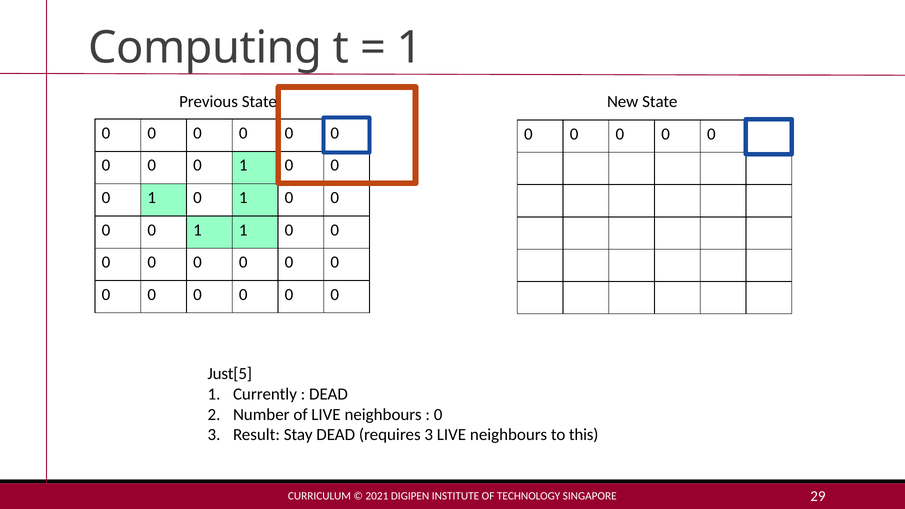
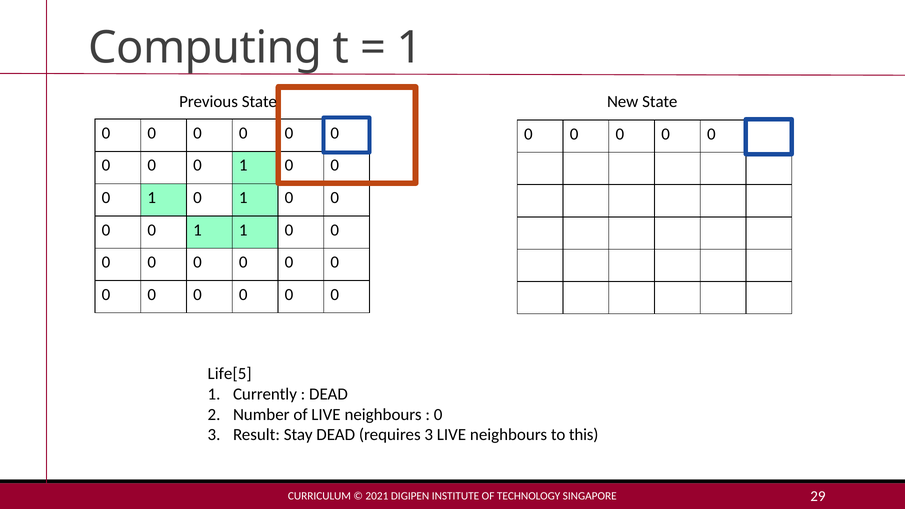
Just[5: Just[5 -> Life[5
